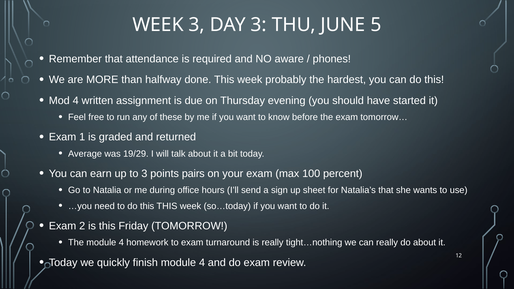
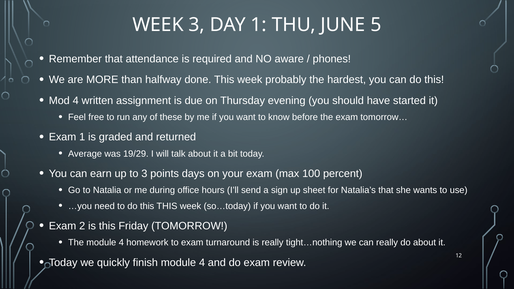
DAY 3: 3 -> 1
pairs: pairs -> days
